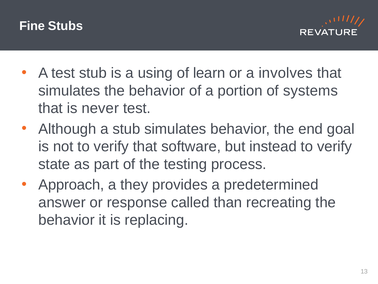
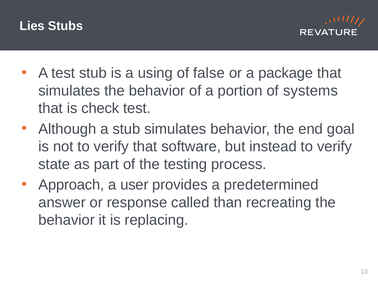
Fine: Fine -> Lies
learn: learn -> false
involves: involves -> package
never: never -> check
they: they -> user
